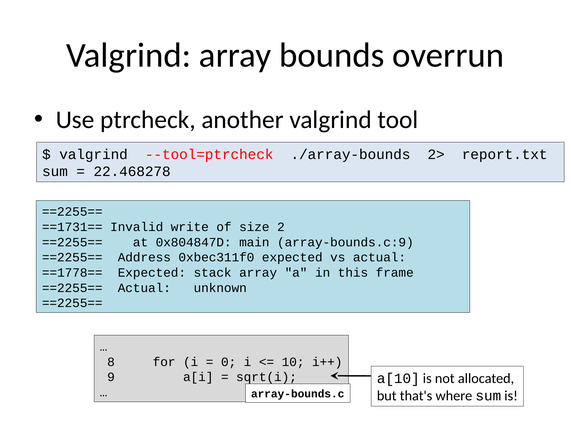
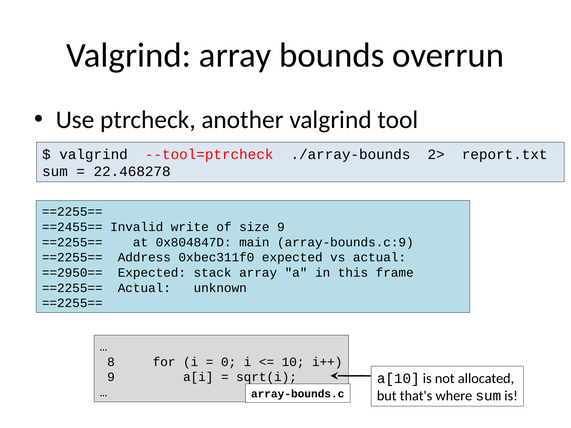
==1731==: ==1731== -> ==2455==
size 2: 2 -> 9
==1778==: ==1778== -> ==2950==
